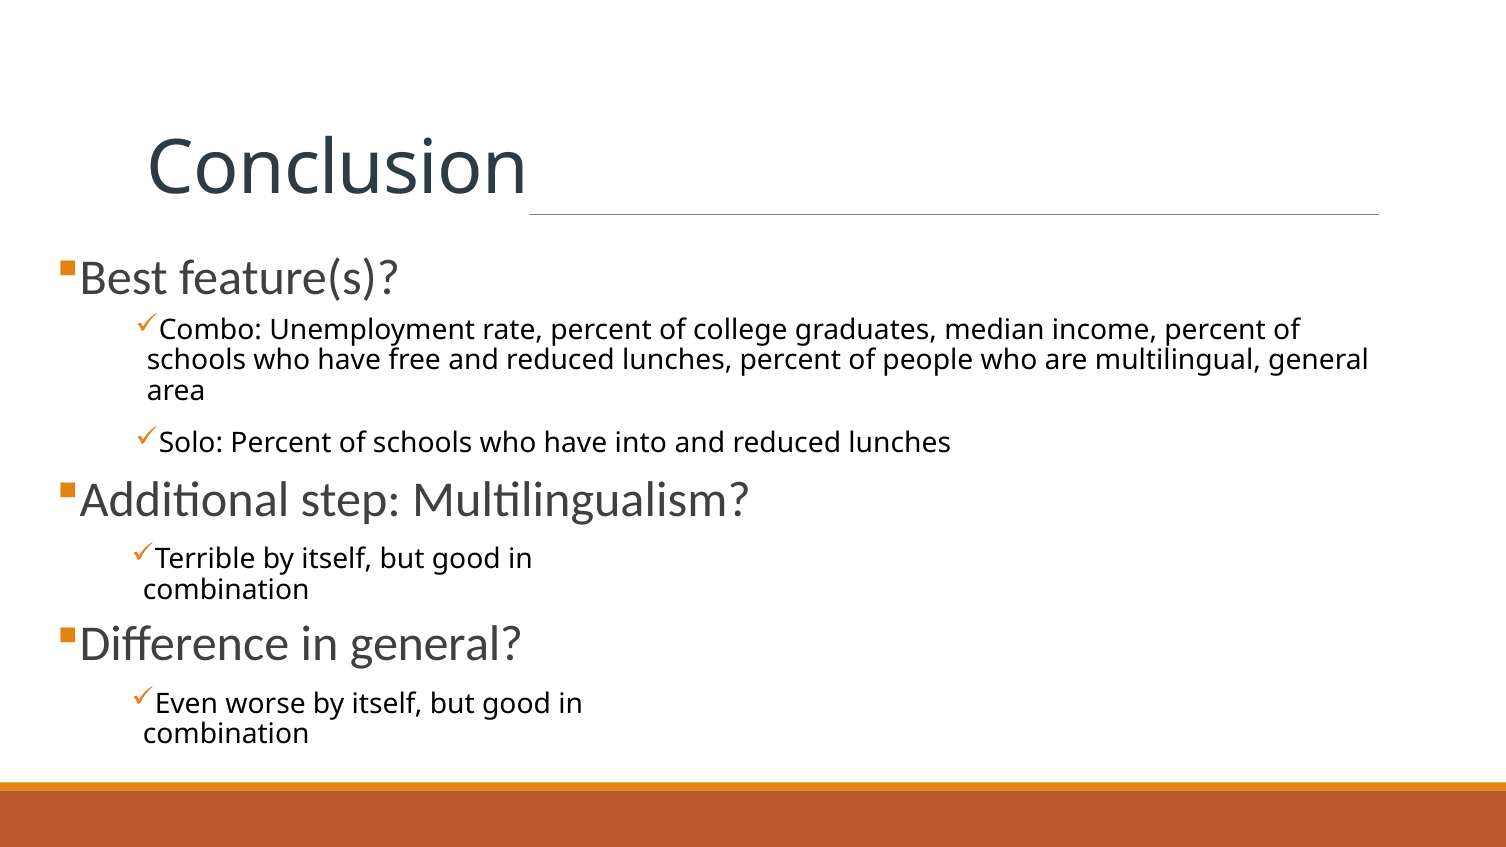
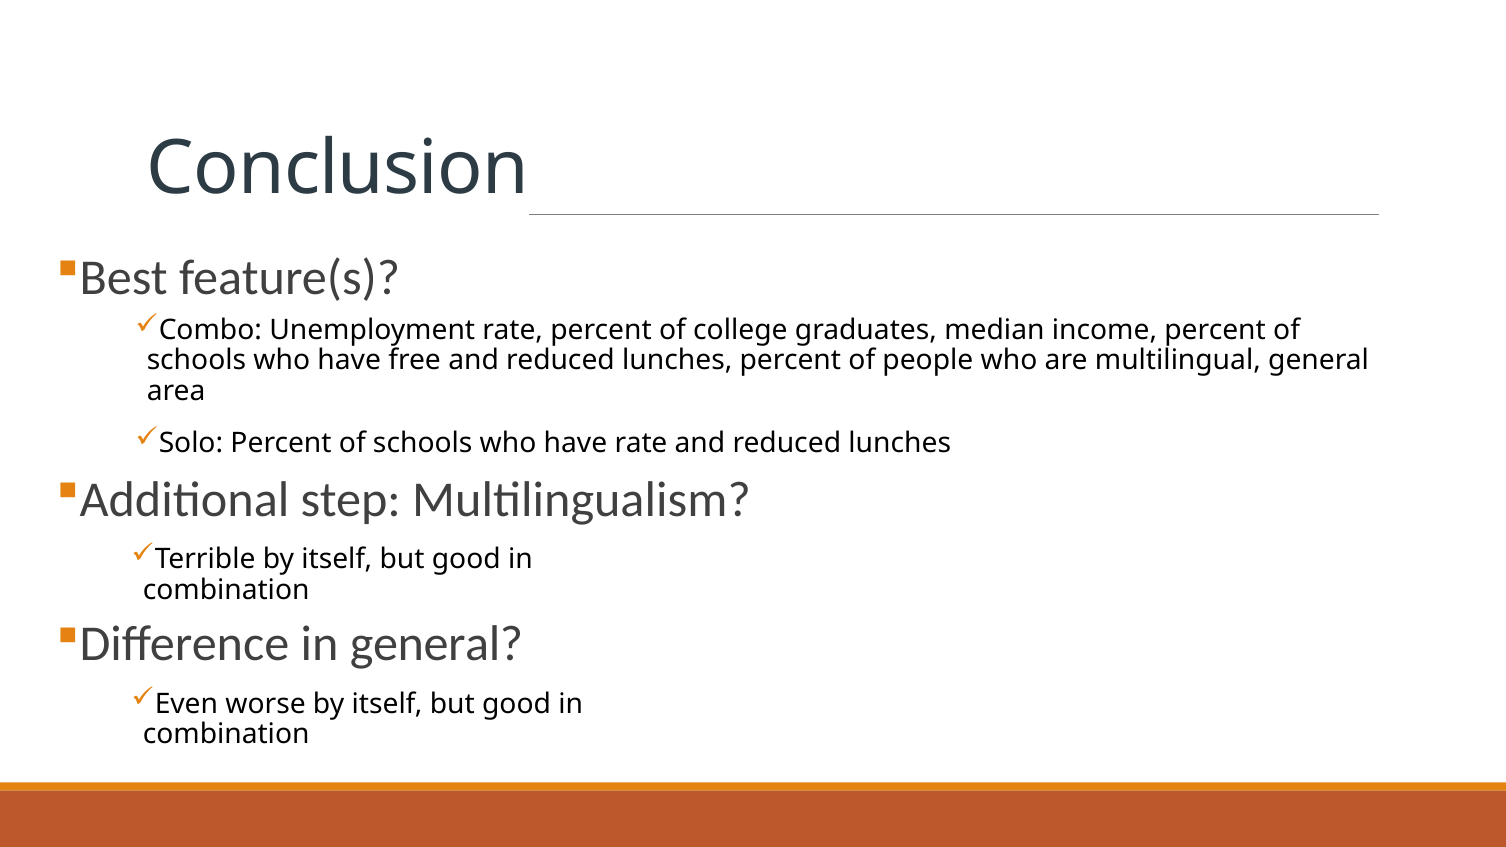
have into: into -> rate
